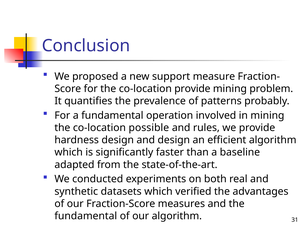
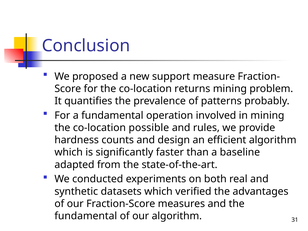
co-location provide: provide -> returns
hardness design: design -> counts
